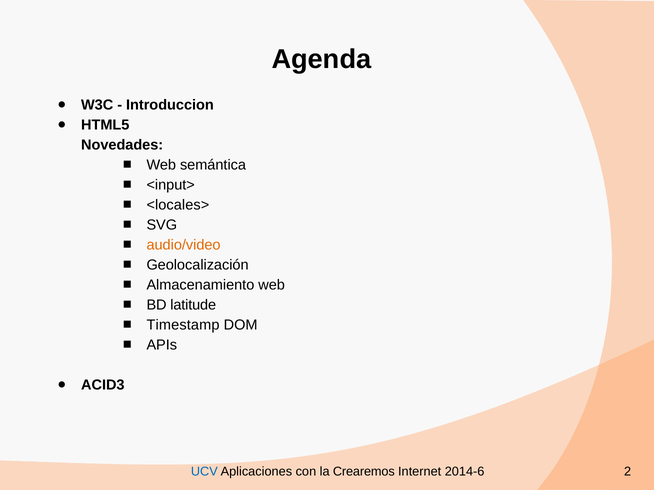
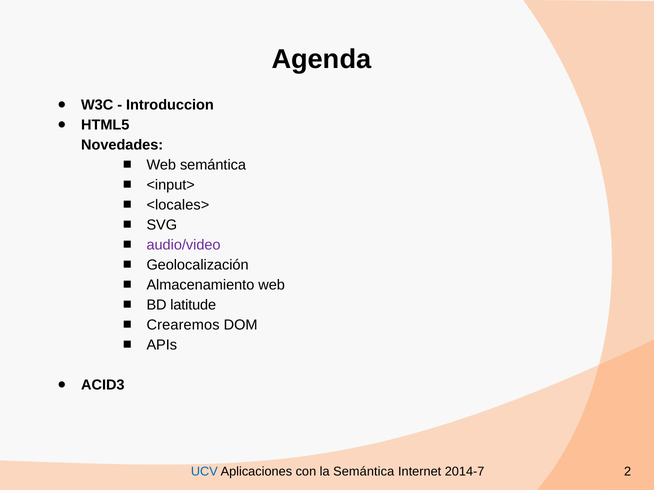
audio/video colour: orange -> purple
Timestamp: Timestamp -> Crearemos
la Crearemos: Crearemos -> Semántica
2014-6: 2014-6 -> 2014-7
